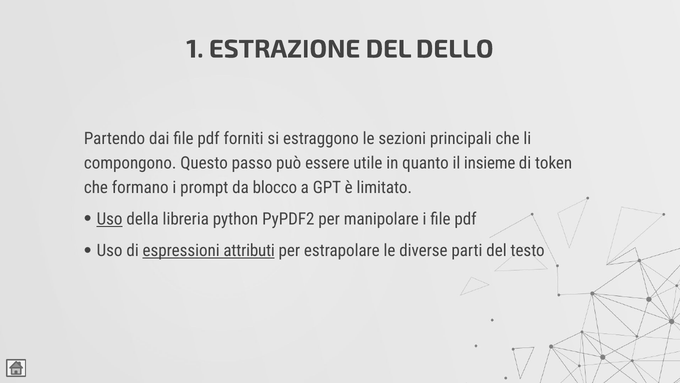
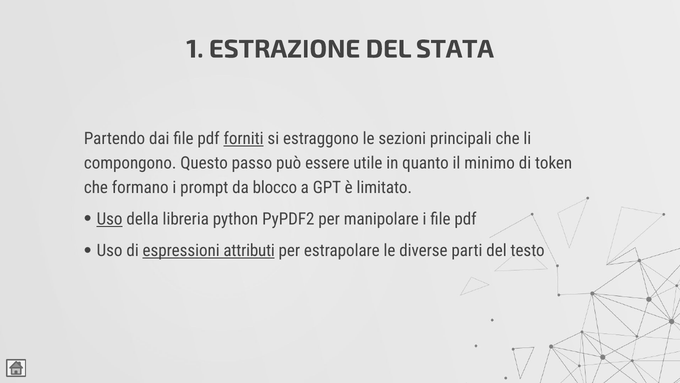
DELLO: DELLO -> STATA
forniti underline: none -> present
insieme: insieme -> minimo
